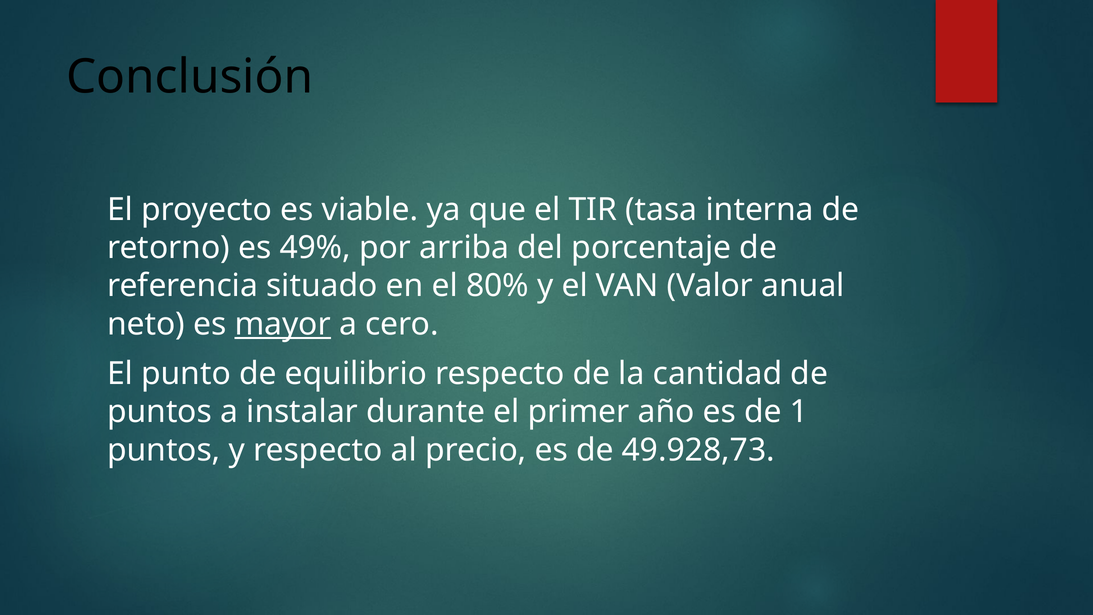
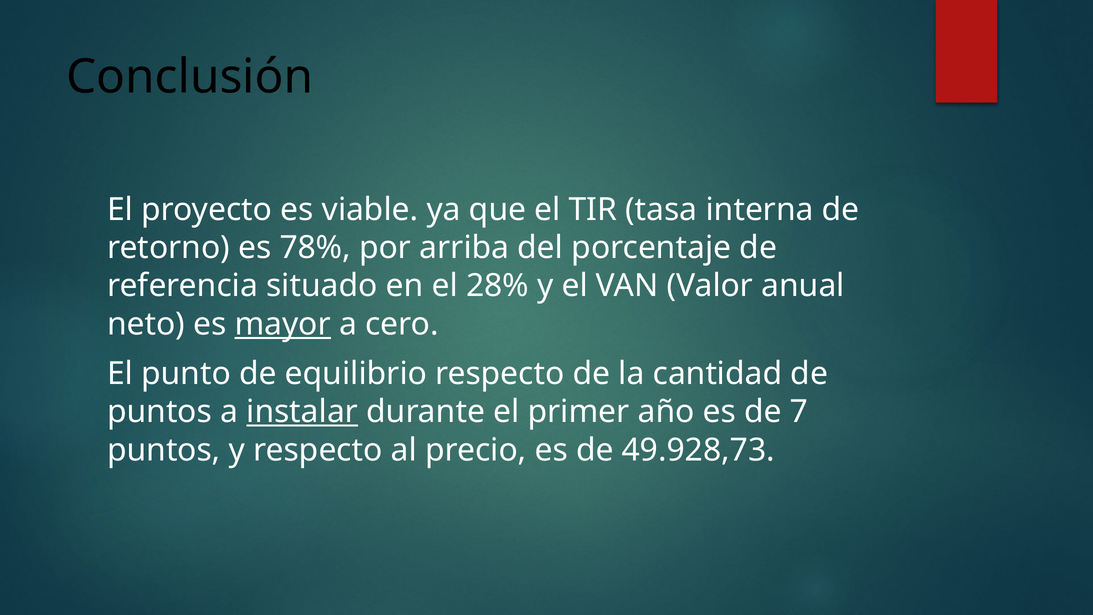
49%: 49% -> 78%
80%: 80% -> 28%
instalar underline: none -> present
1: 1 -> 7
